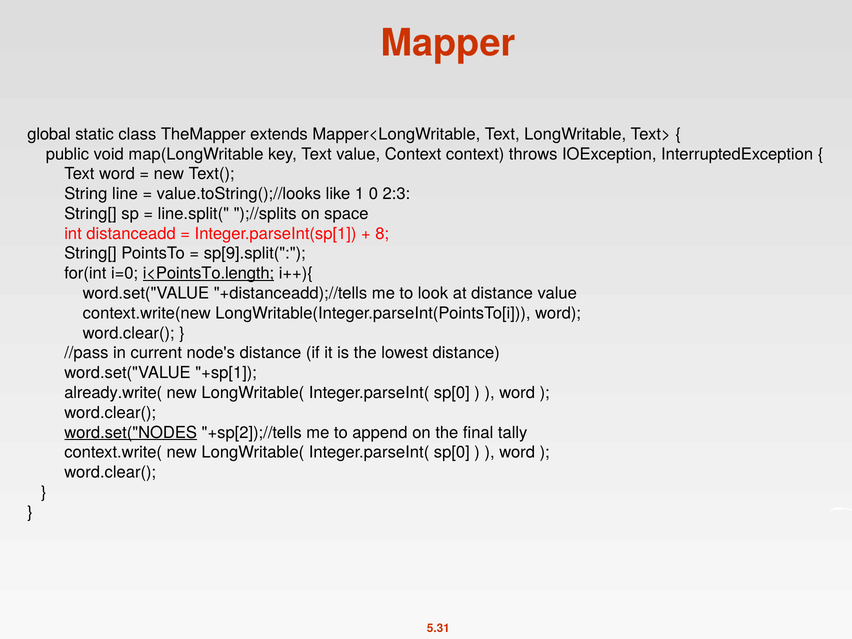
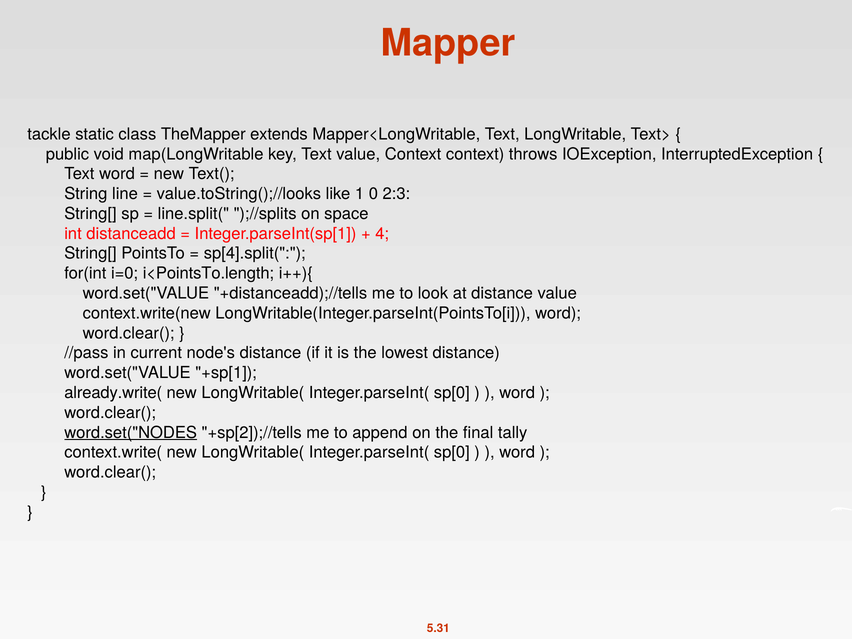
global: global -> tackle
8: 8 -> 4
sp[9].split(: sp[9].split( -> sp[4].split(
i<PointsTo.length underline: present -> none
